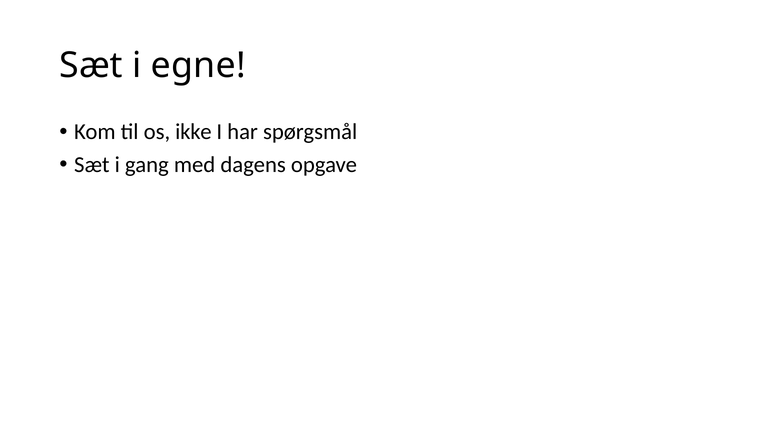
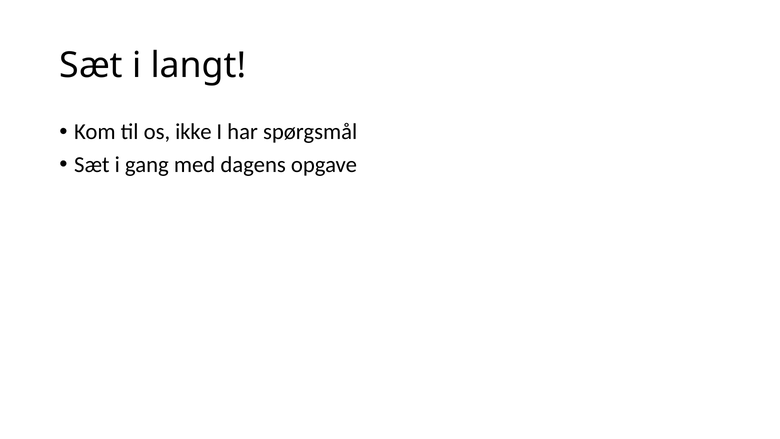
egne: egne -> langt
